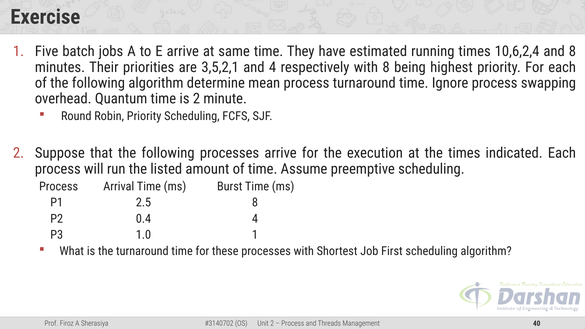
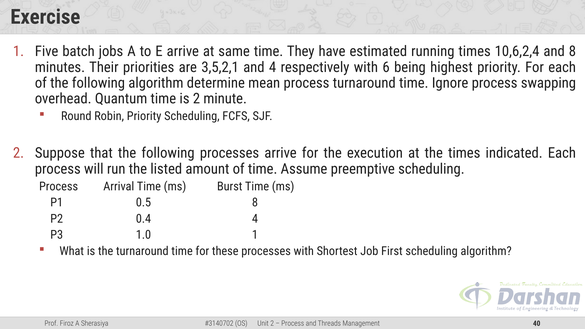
with 8: 8 -> 6
2.5: 2.5 -> 0.5
